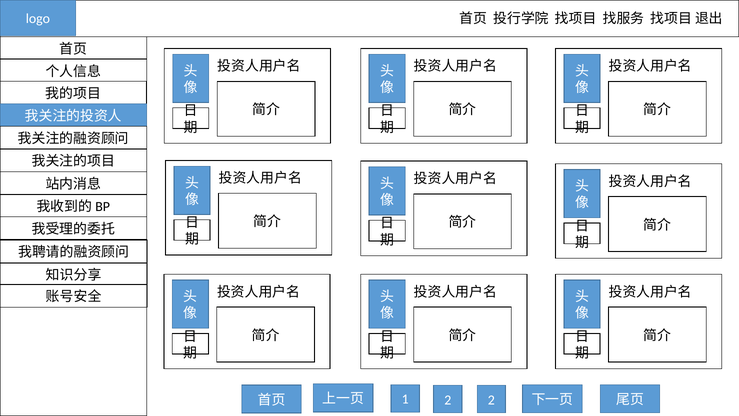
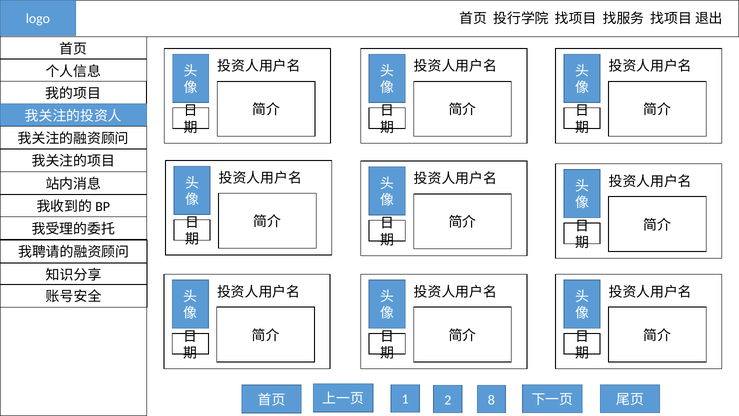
2 2: 2 -> 8
